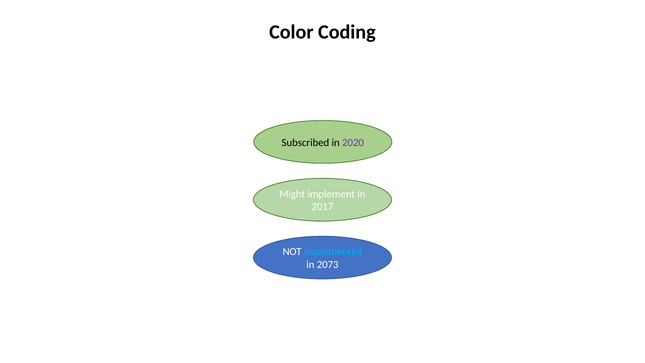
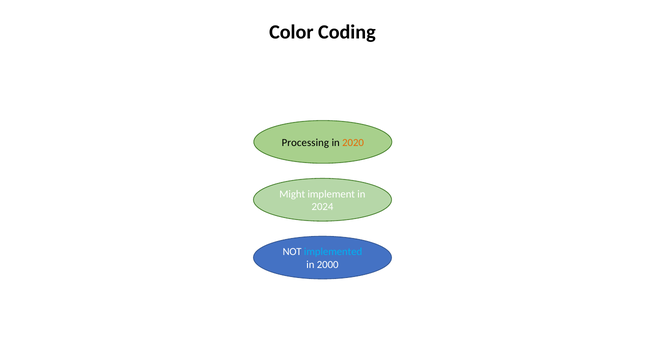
Subscribed: Subscribed -> Processing
2020 colour: purple -> orange
2017: 2017 -> 2024
2073: 2073 -> 2000
